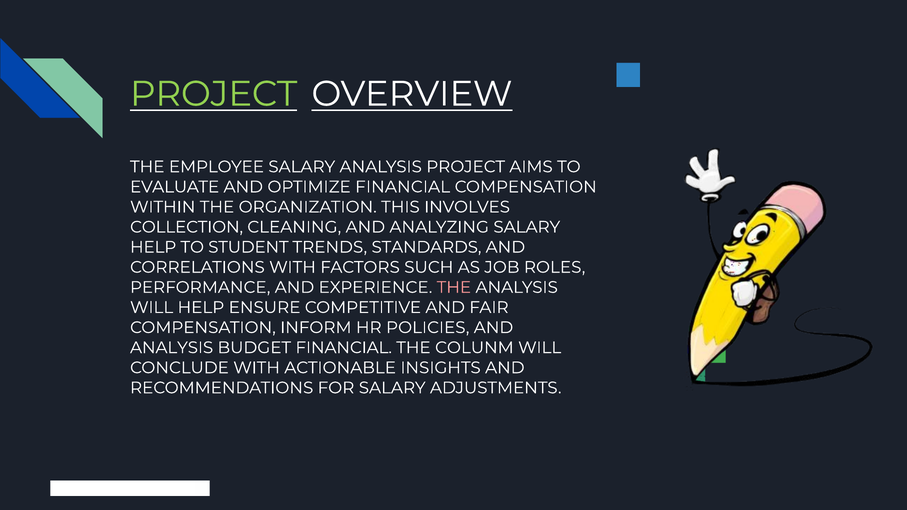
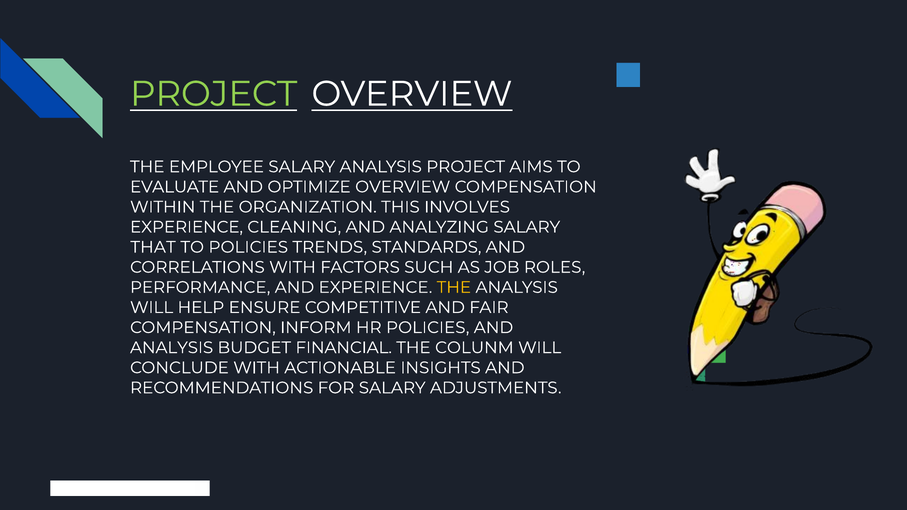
OPTIMIZE FINANCIAL: FINANCIAL -> OVERVIEW
COLLECTION at (187, 227): COLLECTION -> EXPERIENCE
HELP at (153, 247): HELP -> THAT
TO STUDENT: STUDENT -> POLICIES
THE at (454, 287) colour: pink -> yellow
